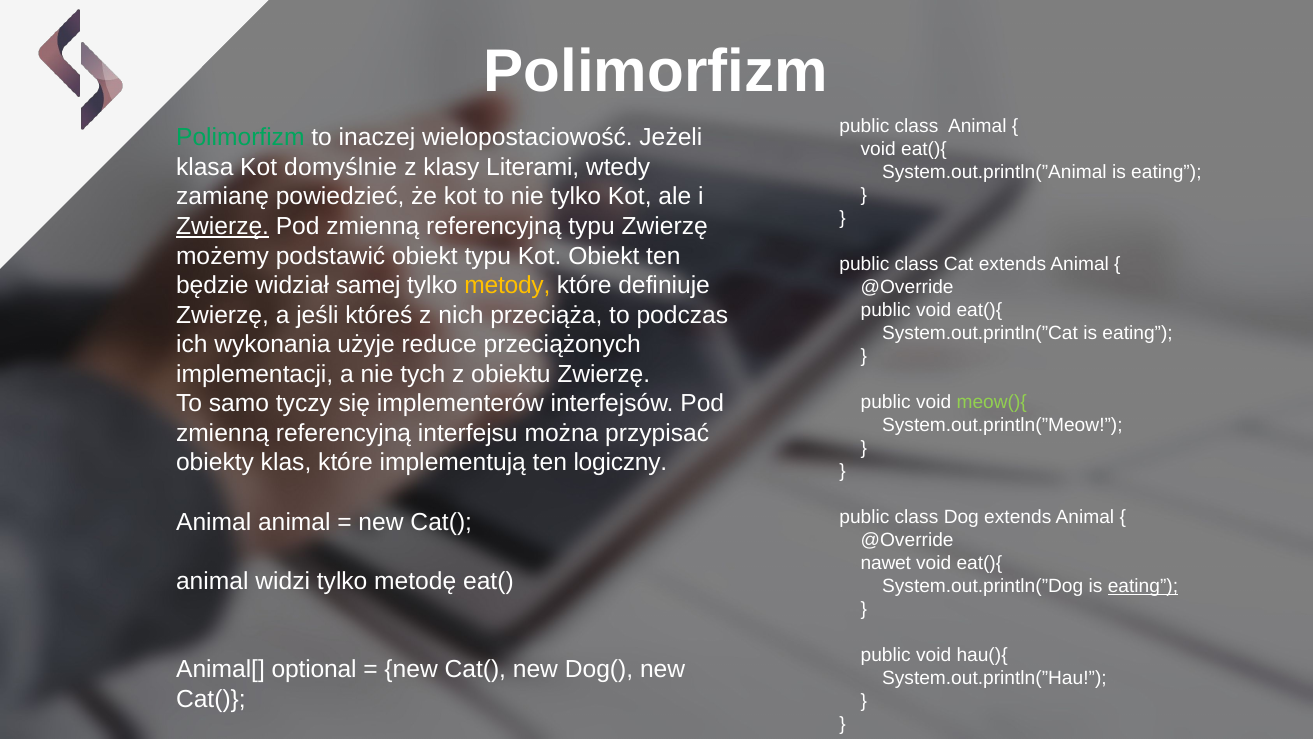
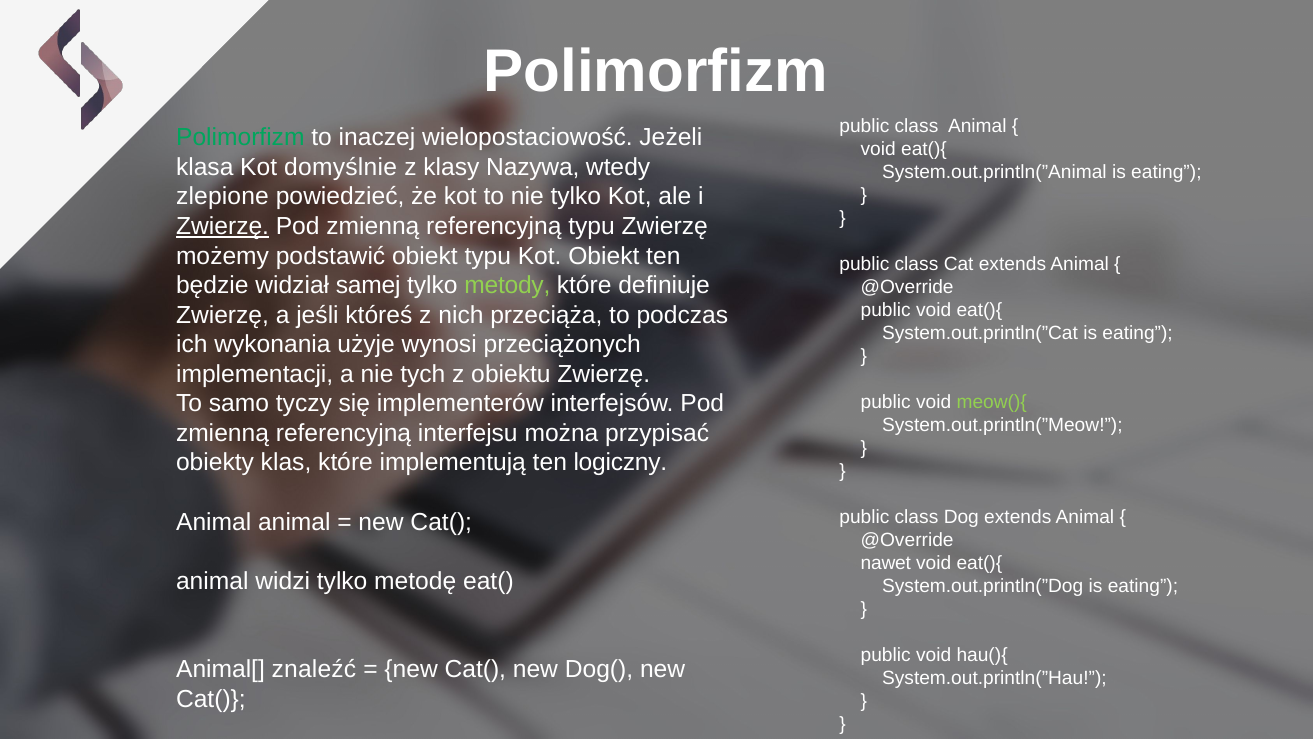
Literami: Literami -> Nazywa
zamianę: zamianę -> zlepione
metody colour: yellow -> light green
reduce: reduce -> wynosi
eating at (1143, 586) underline: present -> none
optional: optional -> znaleźć
